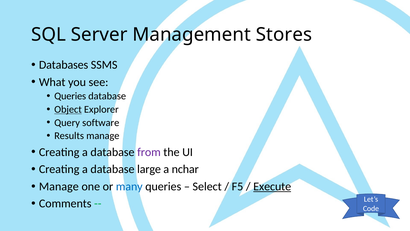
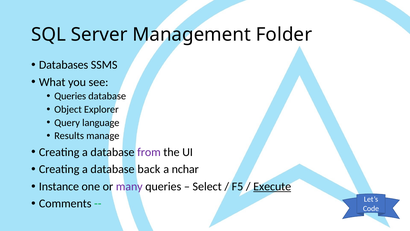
Stores: Stores -> Folder
Object underline: present -> none
software: software -> language
large: large -> back
Manage at (59, 186): Manage -> Instance
many colour: blue -> purple
